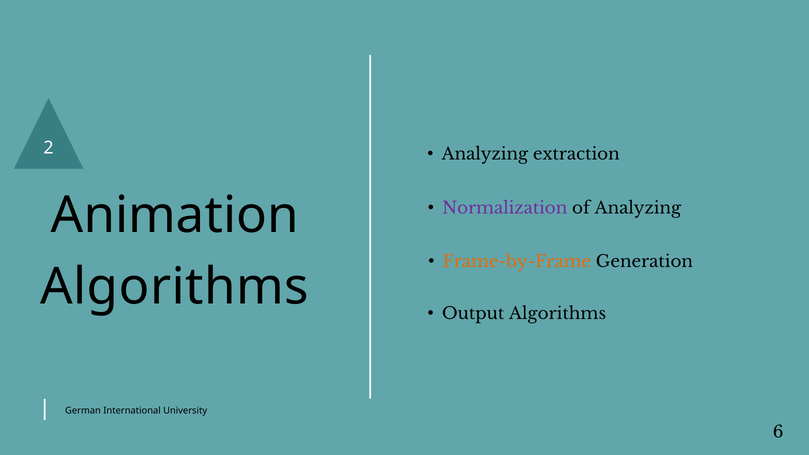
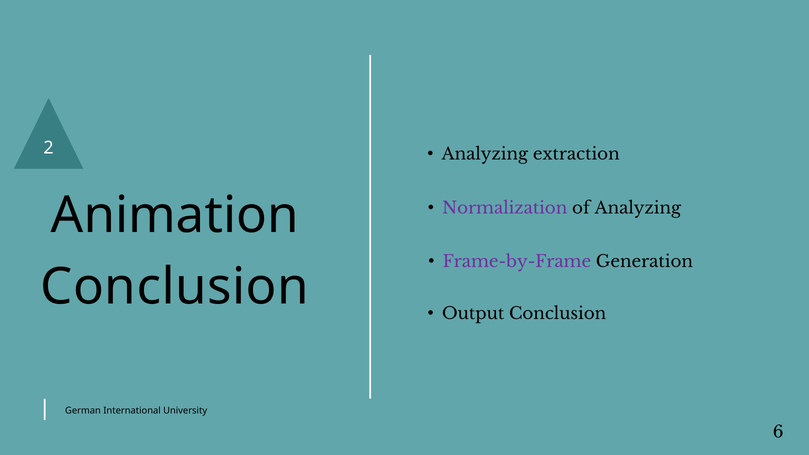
Frame-by-Frame colour: orange -> purple
Algorithms at (175, 287): Algorithms -> Conclusion
Output Algorithms: Algorithms -> Conclusion
